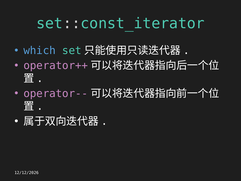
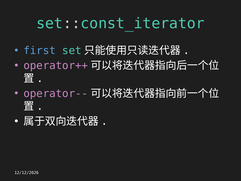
which: which -> first
